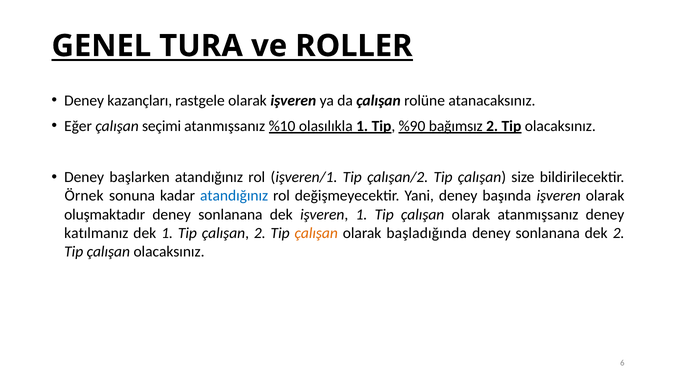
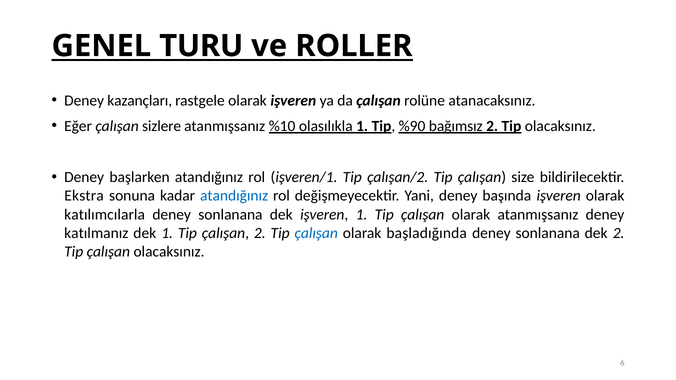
TURA: TURA -> TURU
seçimi: seçimi -> sizlere
Örnek: Örnek -> Ekstra
oluşmaktadır: oluşmaktadır -> katılımcılarla
çalışan at (316, 233) colour: orange -> blue
